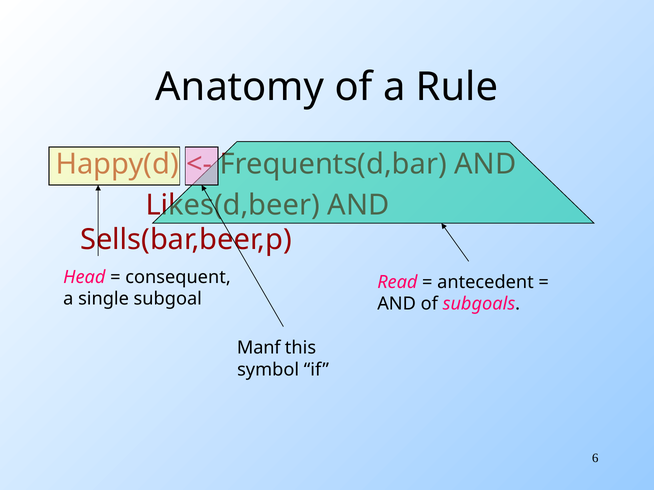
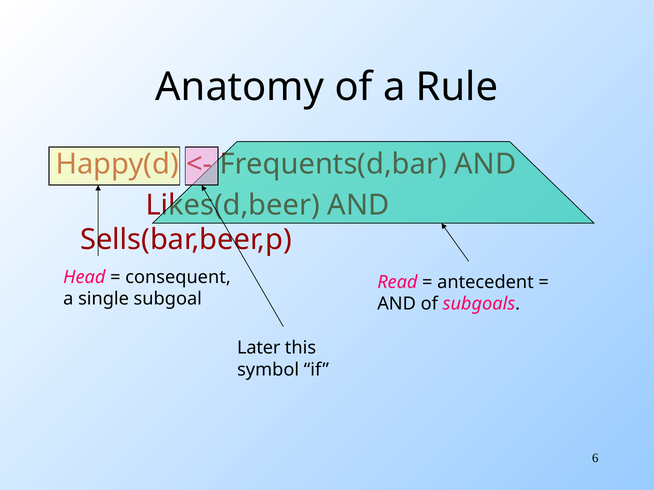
Manf: Manf -> Later
